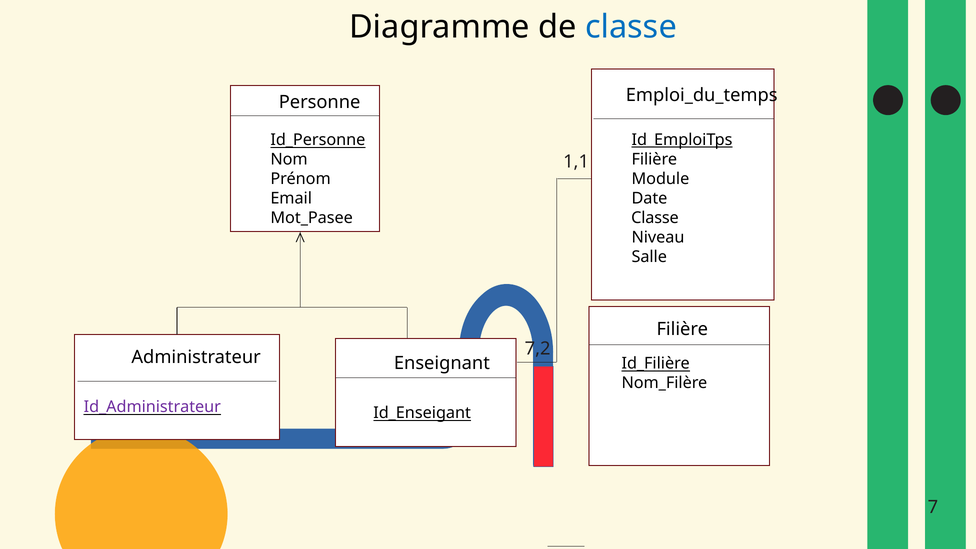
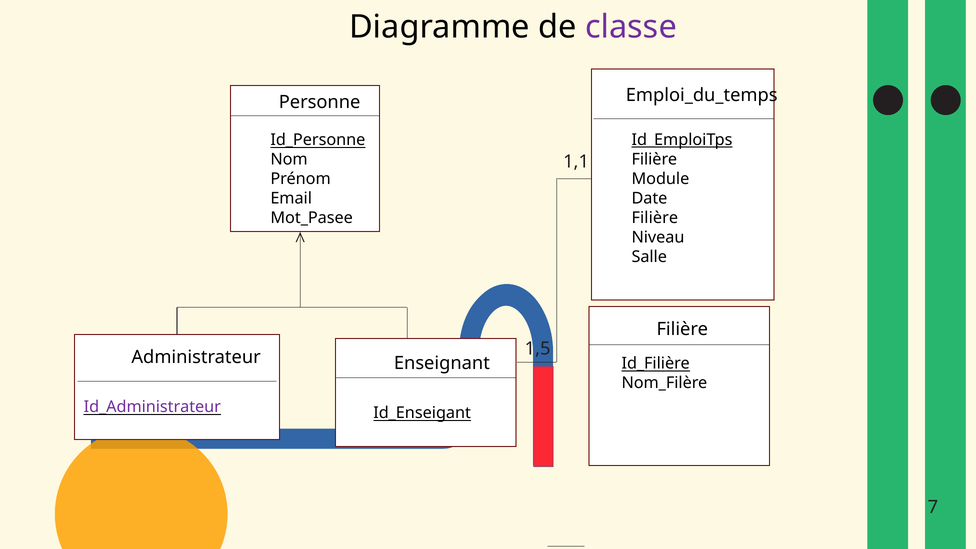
classe at (631, 27) colour: blue -> purple
Classe at (655, 218): Classe -> Filière
7,2: 7,2 -> 1,5
